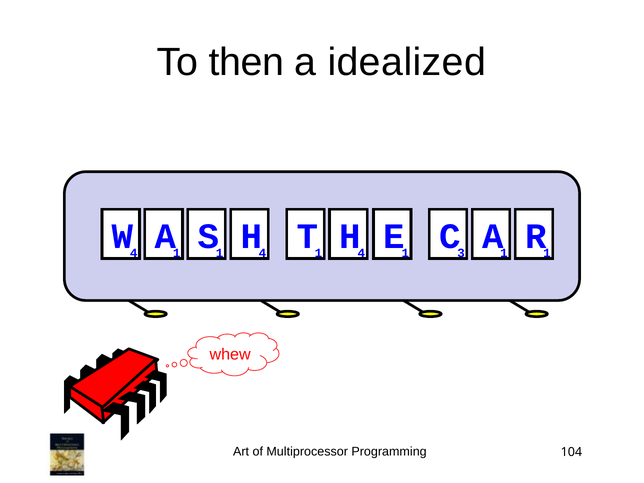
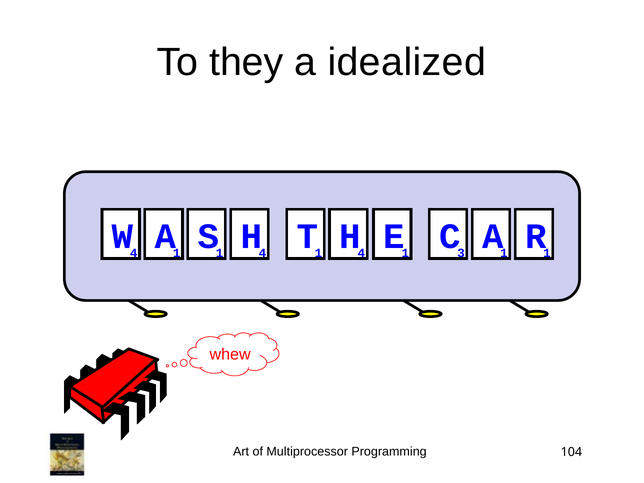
then: then -> they
